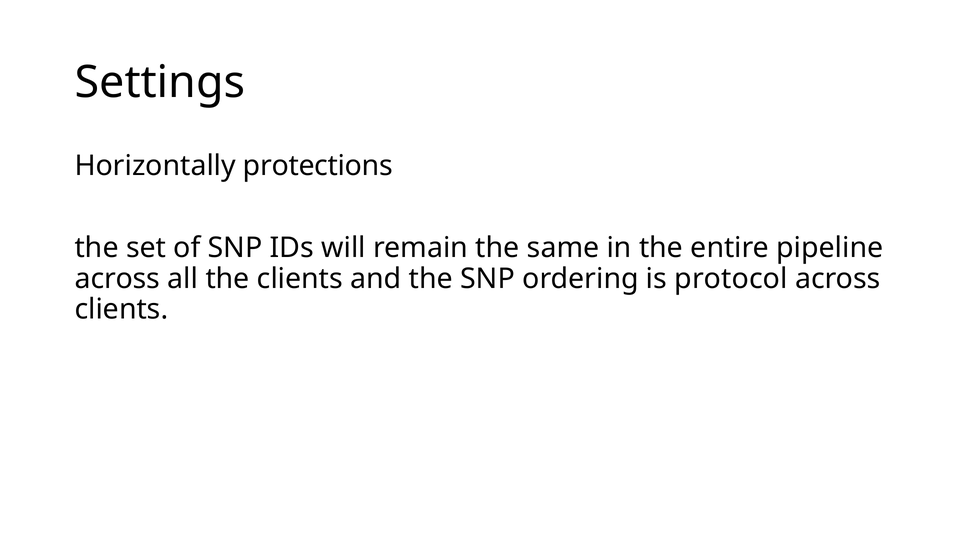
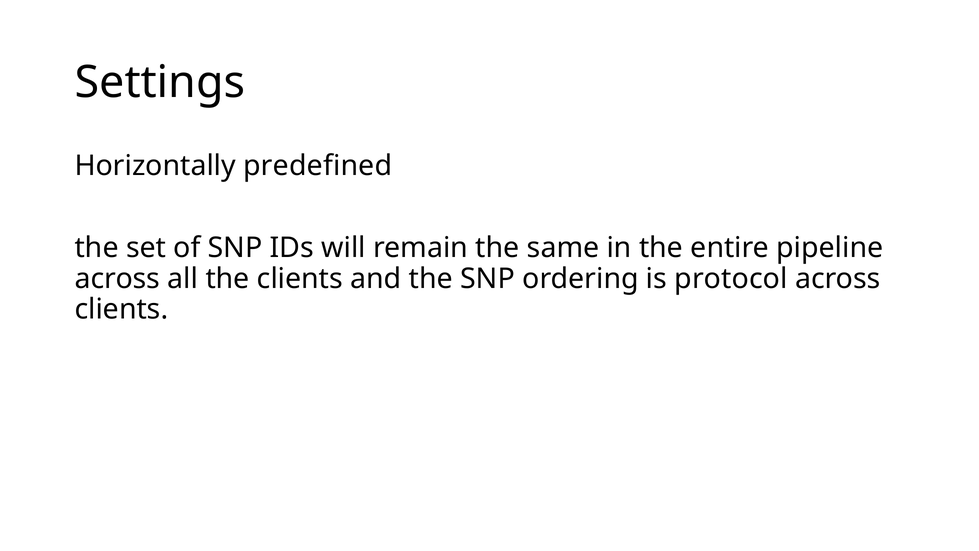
protections: protections -> predefined
